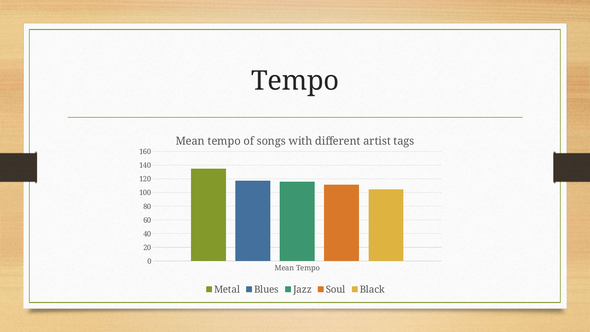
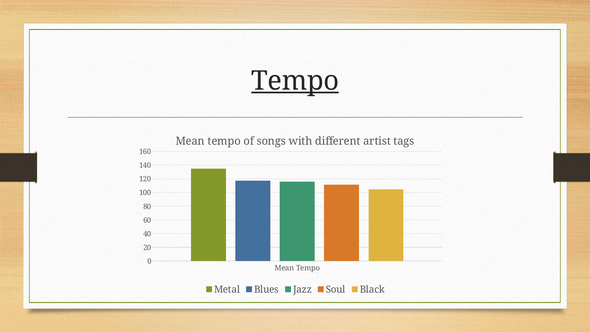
Tempo at (295, 81) underline: none -> present
